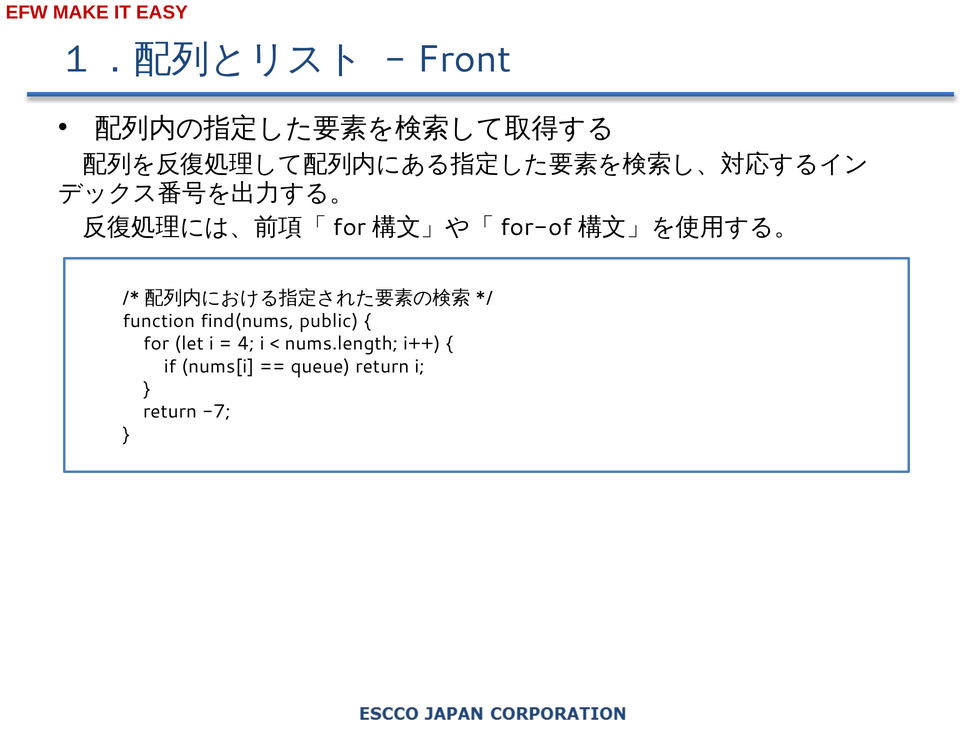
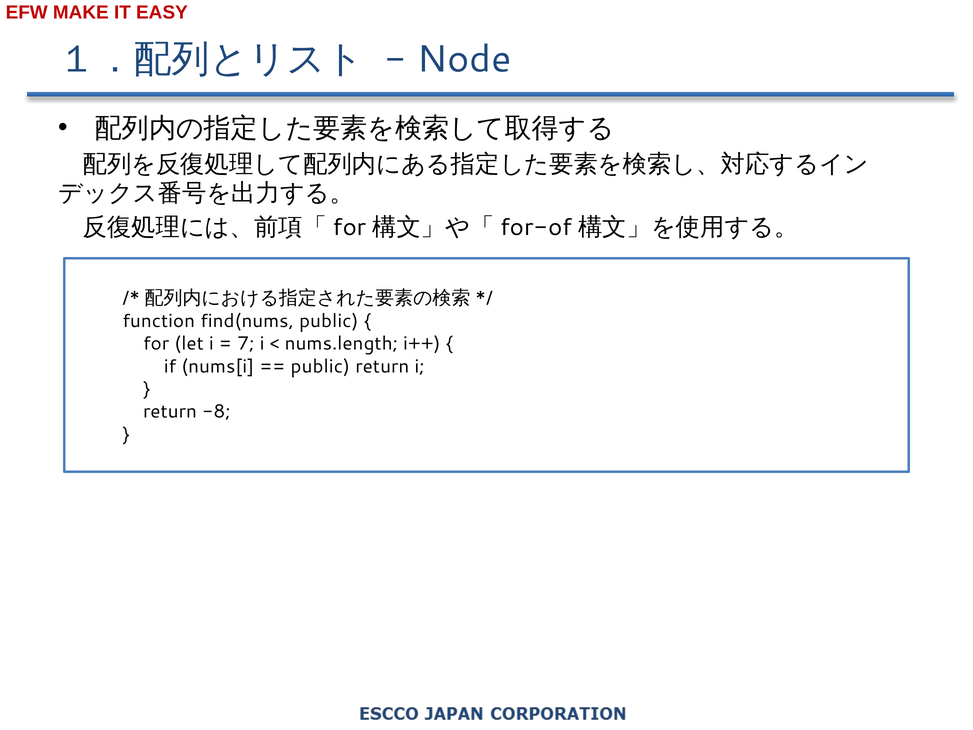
Front: Front -> Node
4: 4 -> 7
queue at (320, 366): queue -> public
-7: -7 -> -8
